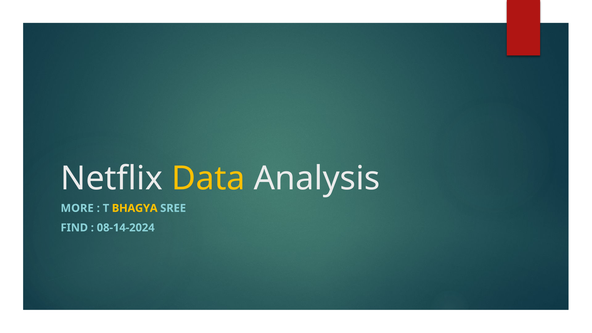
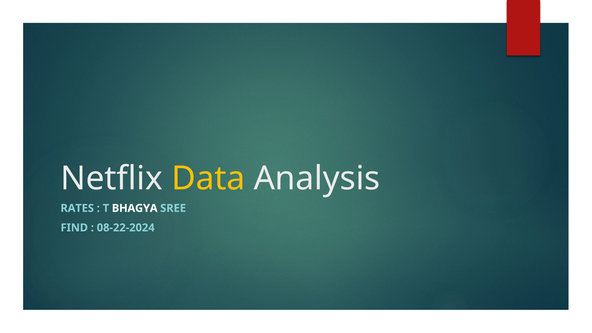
MORE: MORE -> RATES
BHAGYA colour: yellow -> white
08-14-2024: 08-14-2024 -> 08-22-2024
